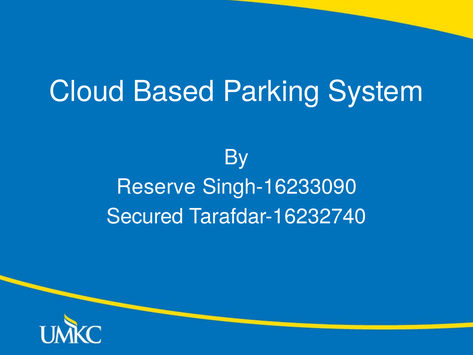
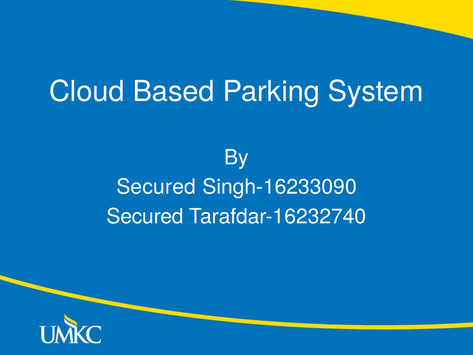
Reserve at (156, 187): Reserve -> Secured
